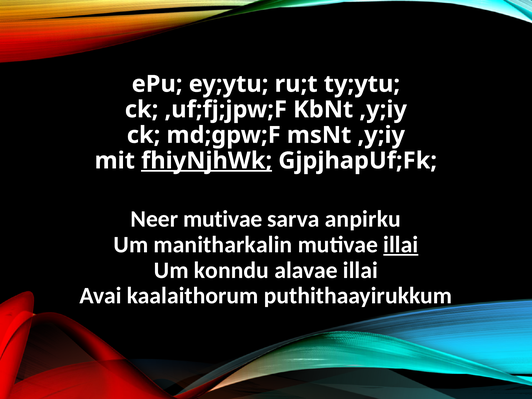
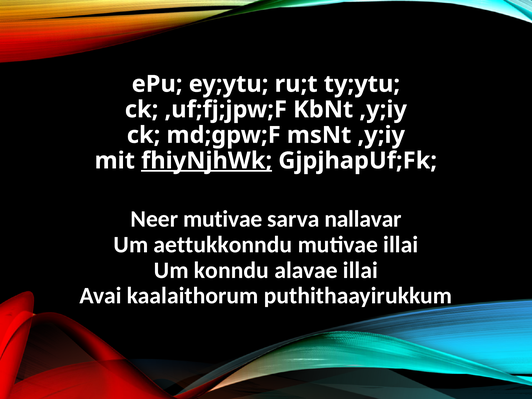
anpirku: anpirku -> nallavar
manitharkalin: manitharkalin -> aettukkonndu
illai at (401, 245) underline: present -> none
